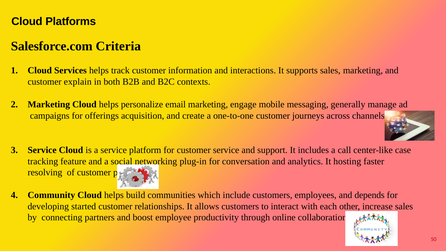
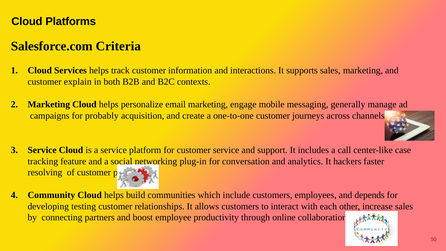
offerings: offerings -> probably
hosting: hosting -> hackers
started: started -> testing
